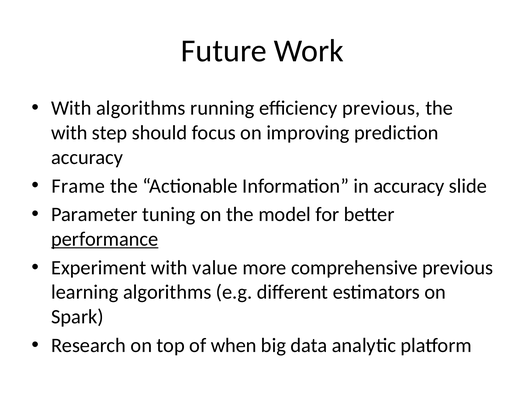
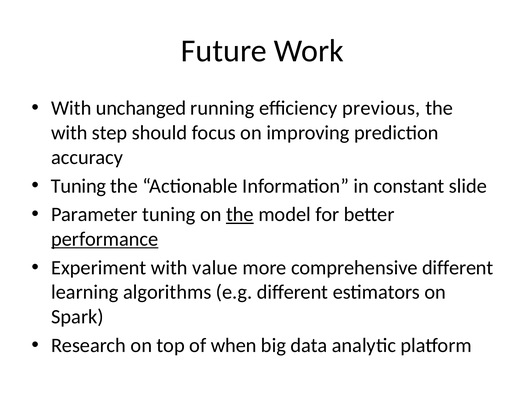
With algorithms: algorithms -> unchanged
Frame at (78, 186): Frame -> Tuning
in accuracy: accuracy -> constant
the at (240, 214) underline: none -> present
comprehensive previous: previous -> different
